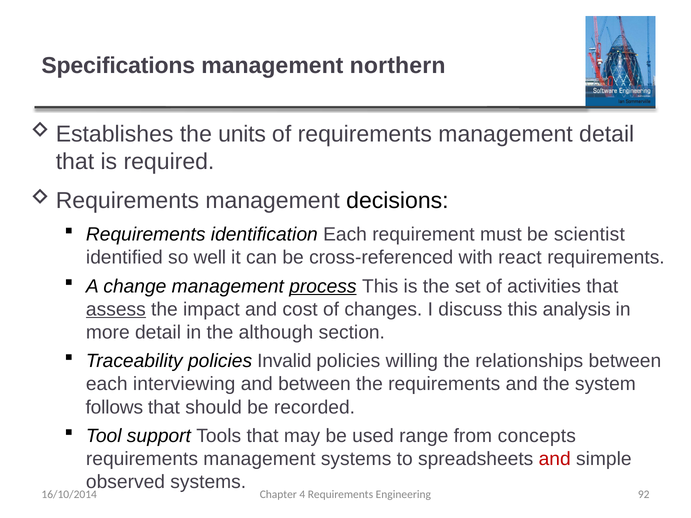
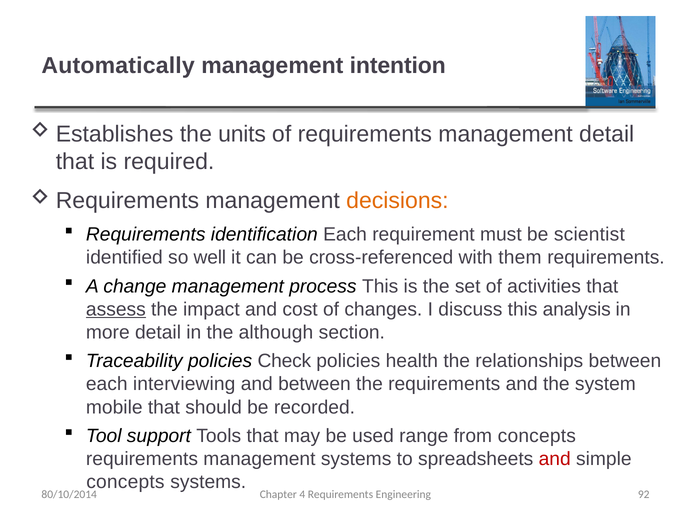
Specifications: Specifications -> Automatically
northern: northern -> intention
decisions colour: black -> orange
react: react -> them
process underline: present -> none
Invalid: Invalid -> Check
willing: willing -> health
follows: follows -> mobile
observed at (126, 482): observed -> concepts
16/10/2014: 16/10/2014 -> 80/10/2014
